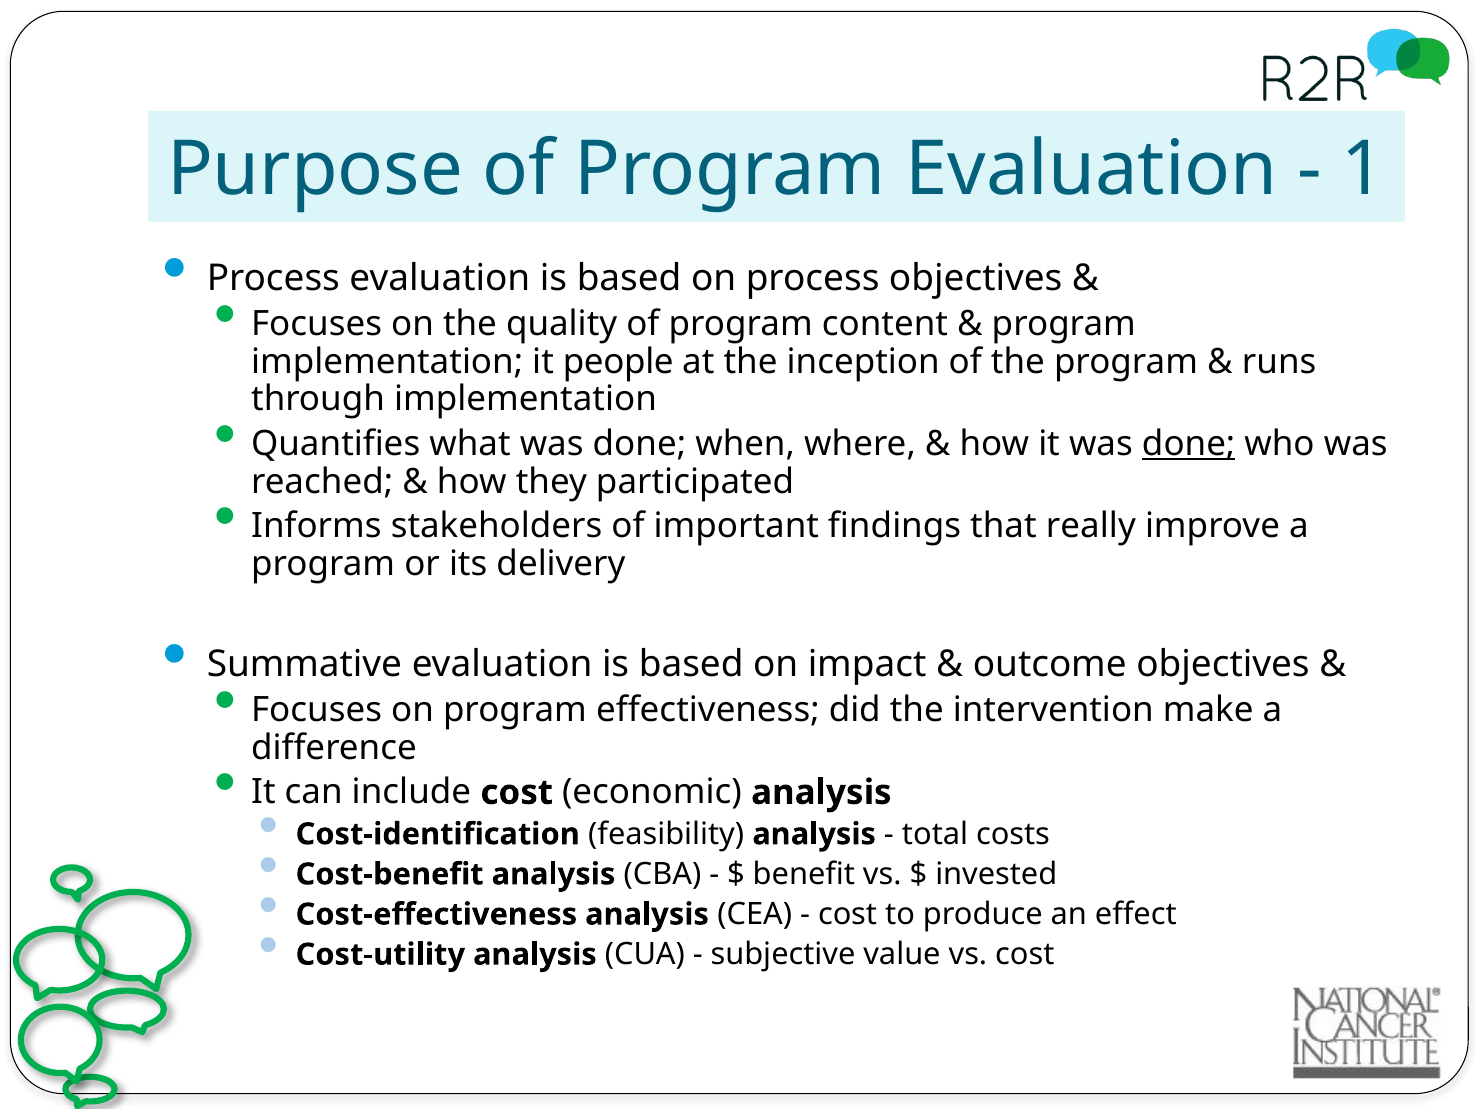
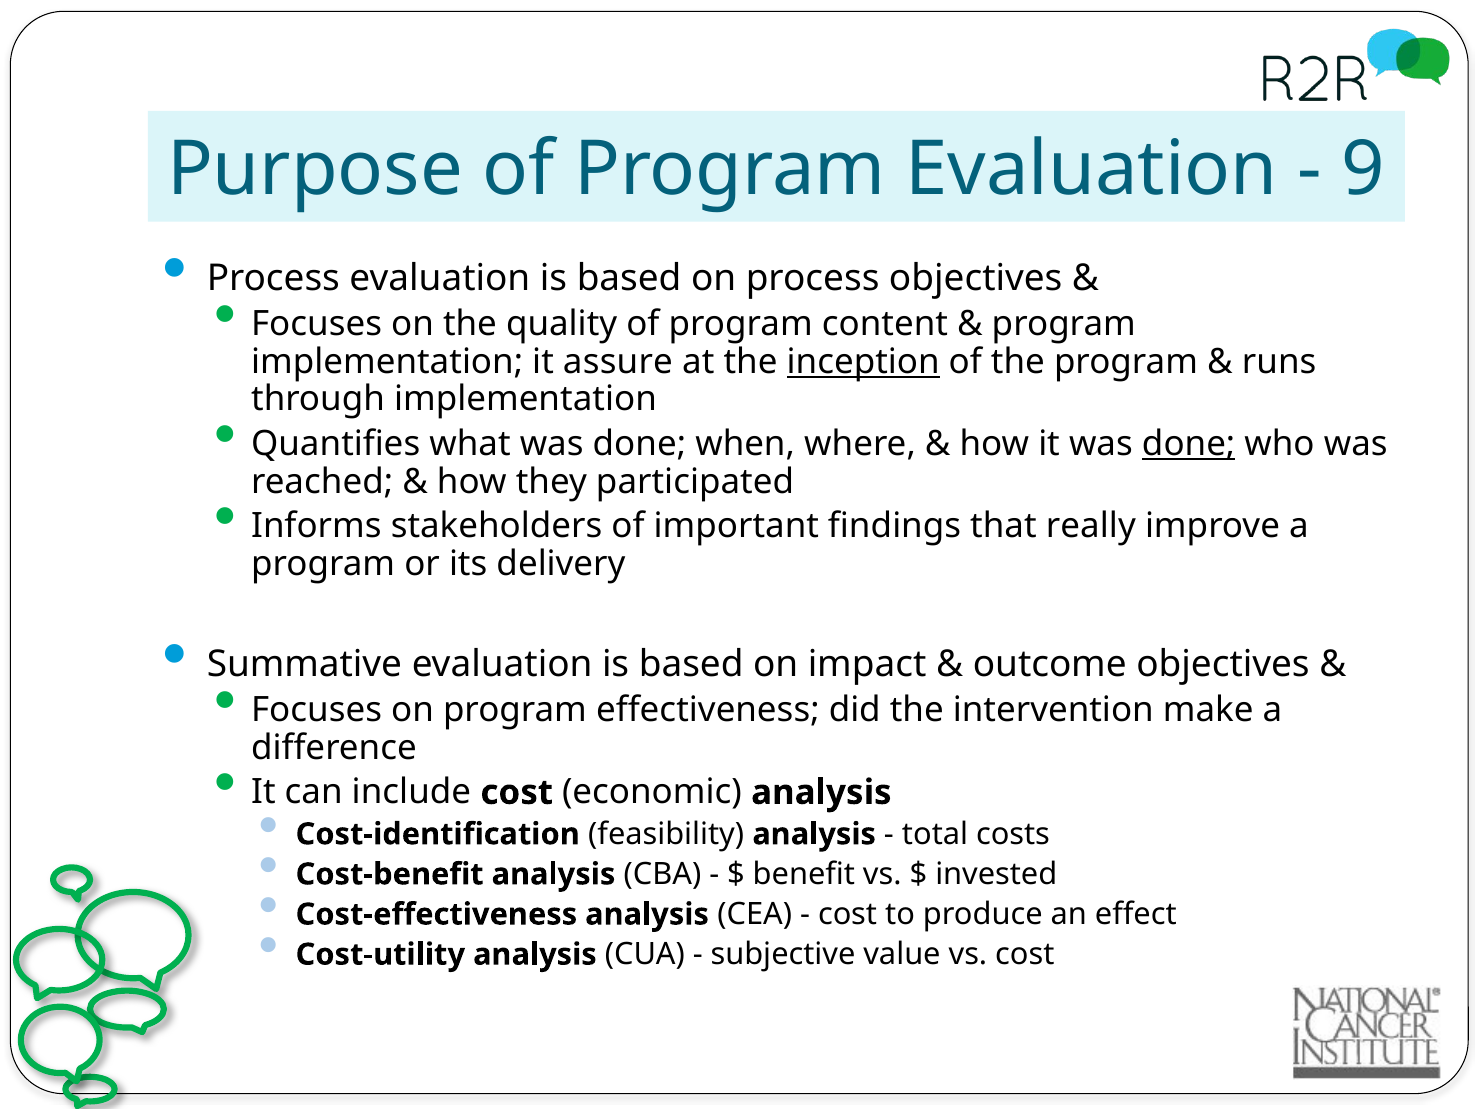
1: 1 -> 9
people: people -> assure
inception underline: none -> present
